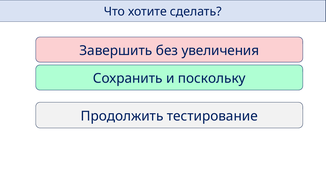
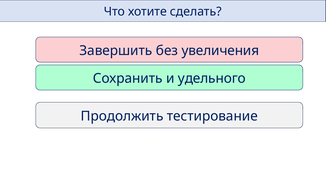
поскольку: поскольку -> удельного
